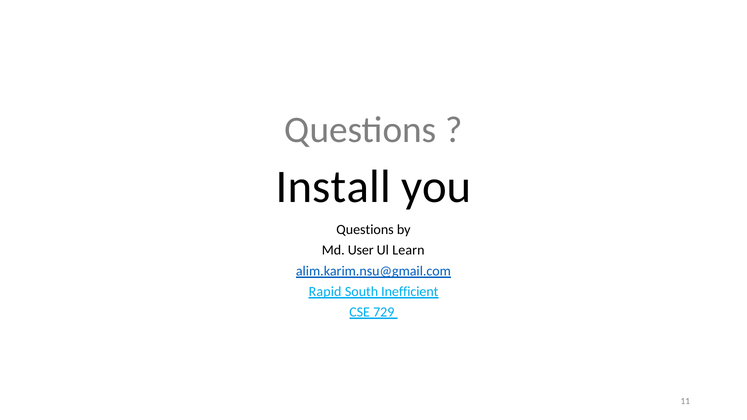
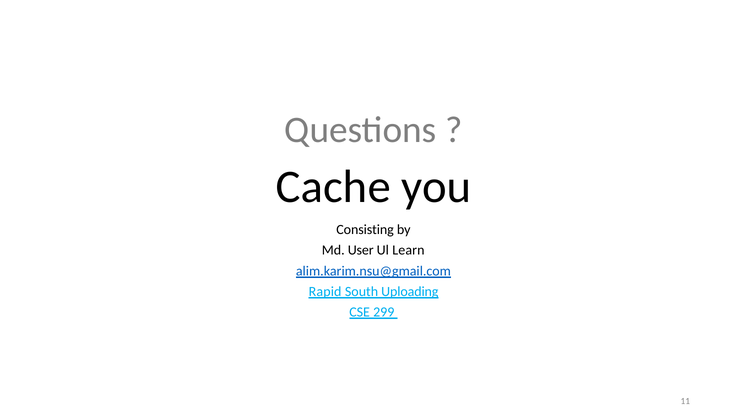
Install: Install -> Cache
Questions at (365, 230): Questions -> Consisting
Inefficient: Inefficient -> Uploading
729: 729 -> 299
